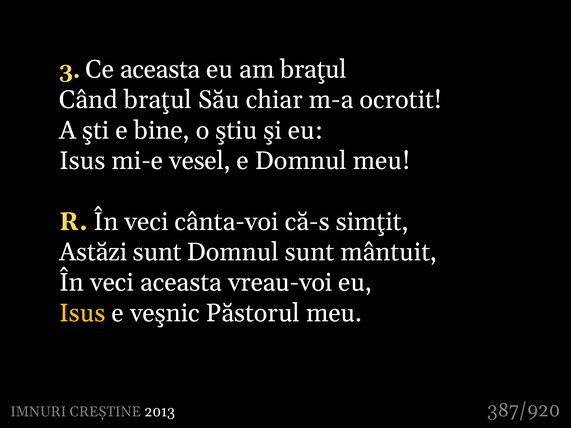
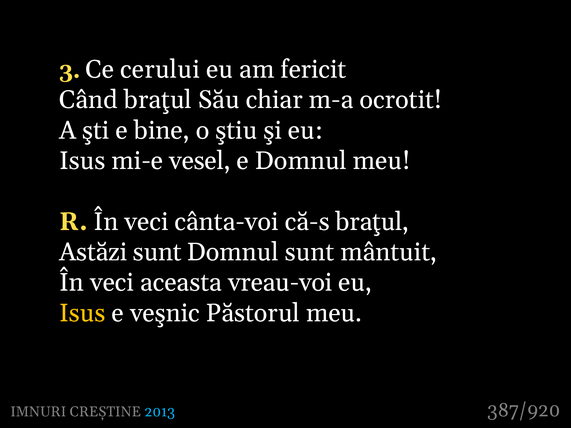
Ce aceasta: aceasta -> cerului
am braţul: braţul -> fericit
că-s simţit: simţit -> braţul
2013 colour: white -> light blue
